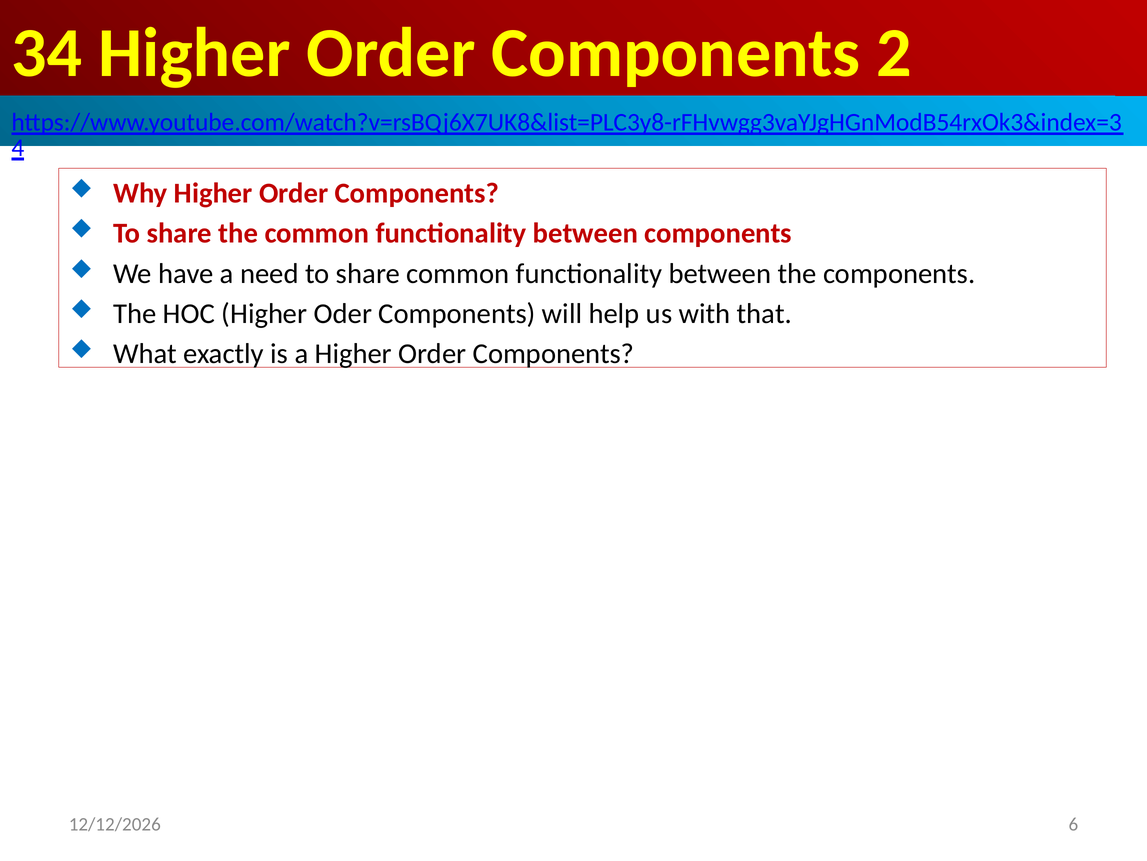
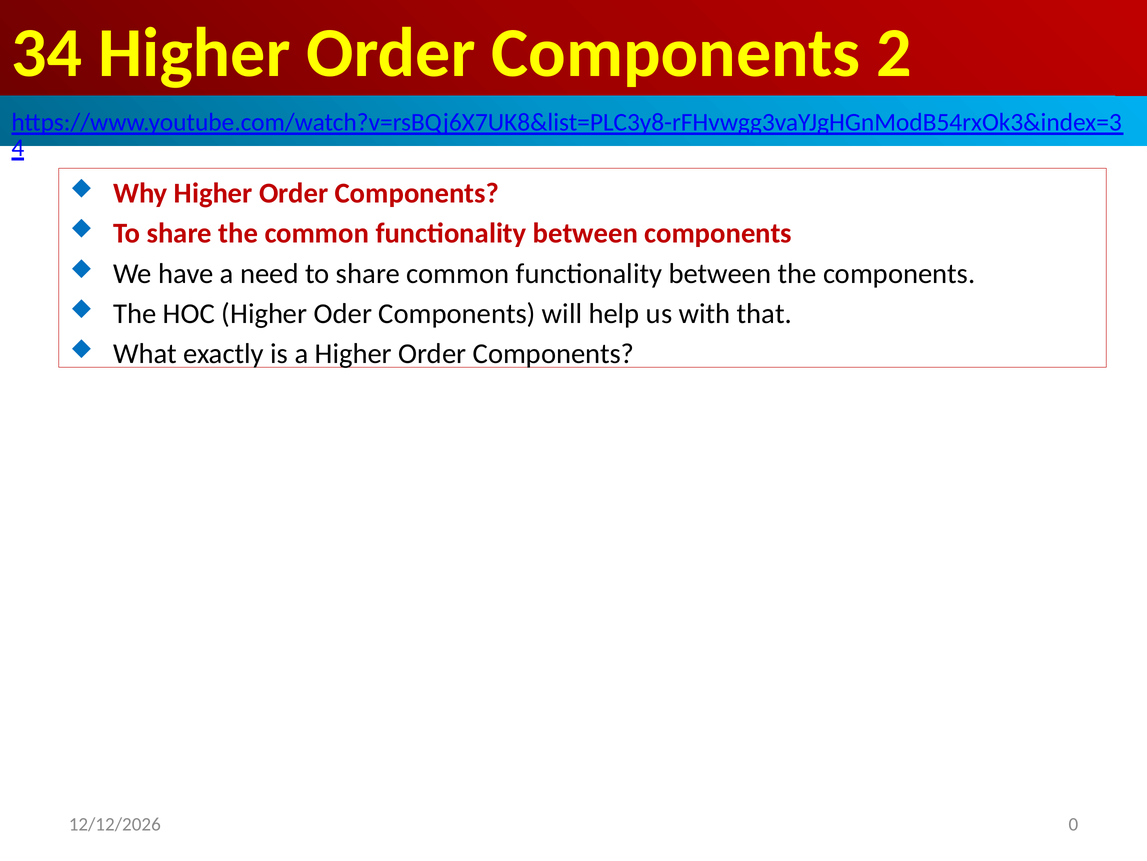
6: 6 -> 0
